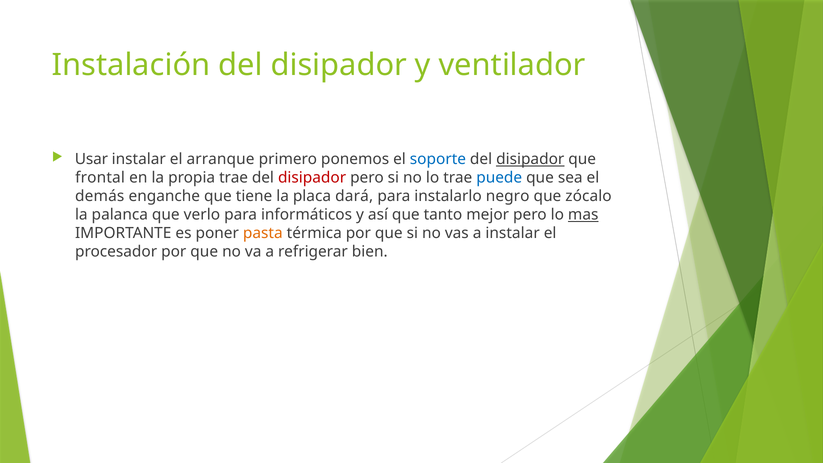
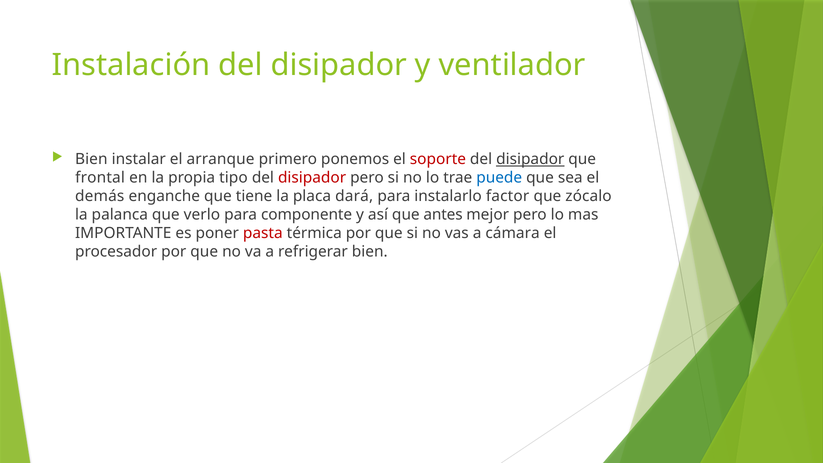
Usar at (91, 159): Usar -> Bien
soporte colour: blue -> red
propia trae: trae -> tipo
negro: negro -> factor
informáticos: informáticos -> componente
tanto: tanto -> antes
mas underline: present -> none
pasta colour: orange -> red
a instalar: instalar -> cámara
